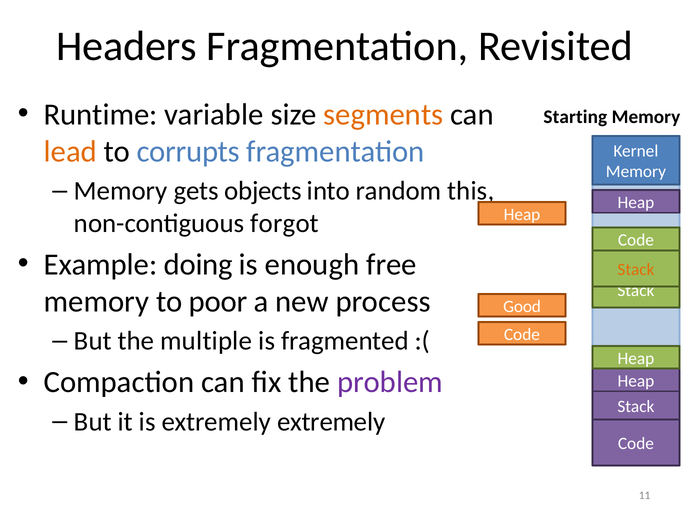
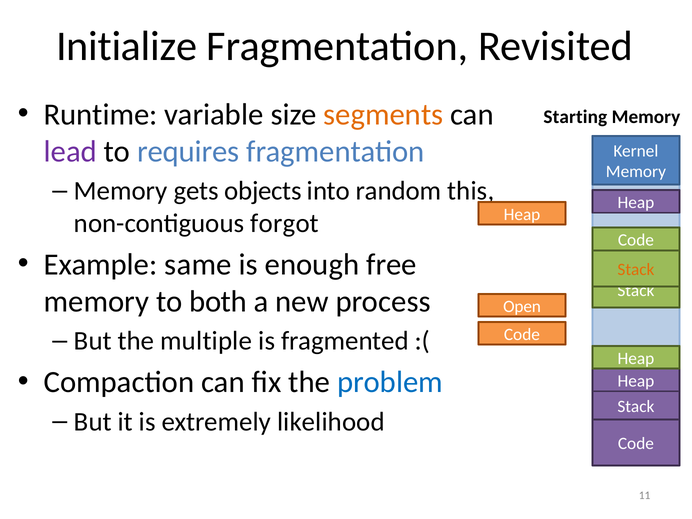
Headers: Headers -> Initialize
lead colour: orange -> purple
corrupts: corrupts -> requires
doing: doing -> same
poor: poor -> both
Good: Good -> Open
problem colour: purple -> blue
extremely extremely: extremely -> likelihood
